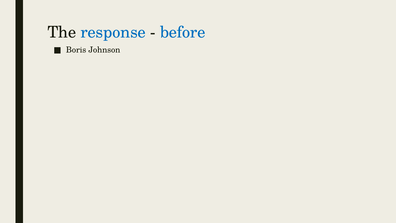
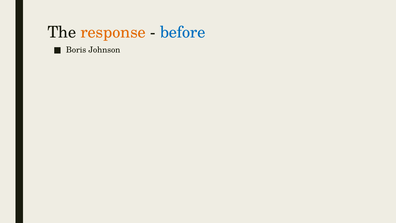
response colour: blue -> orange
